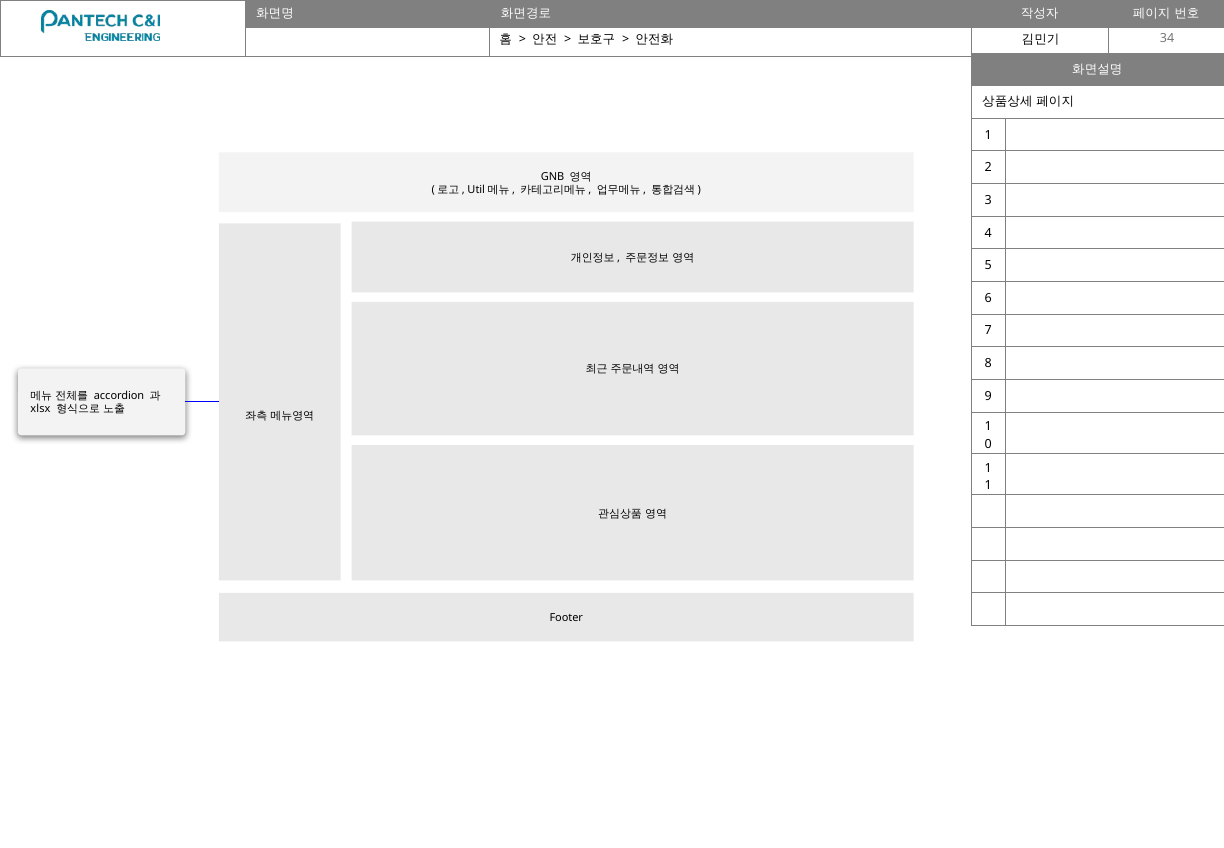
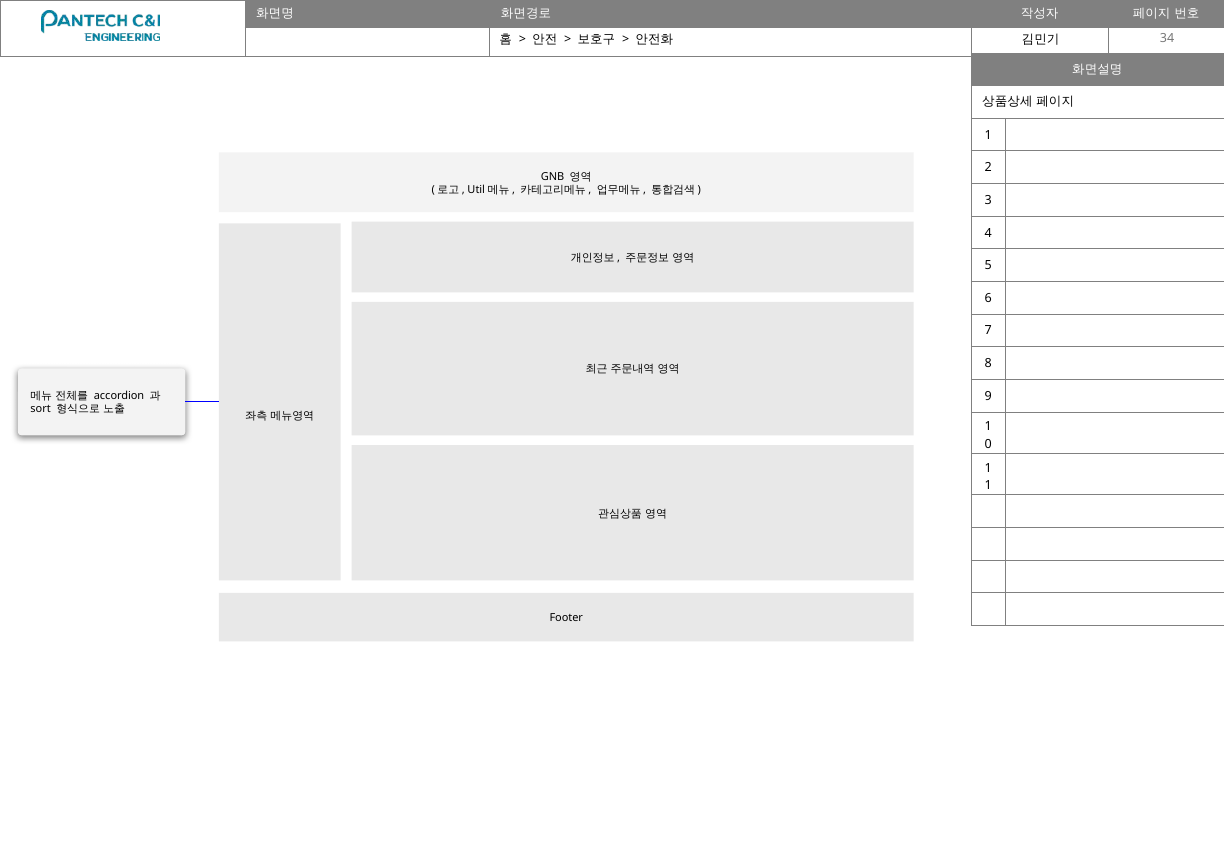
xlsx: xlsx -> sort
